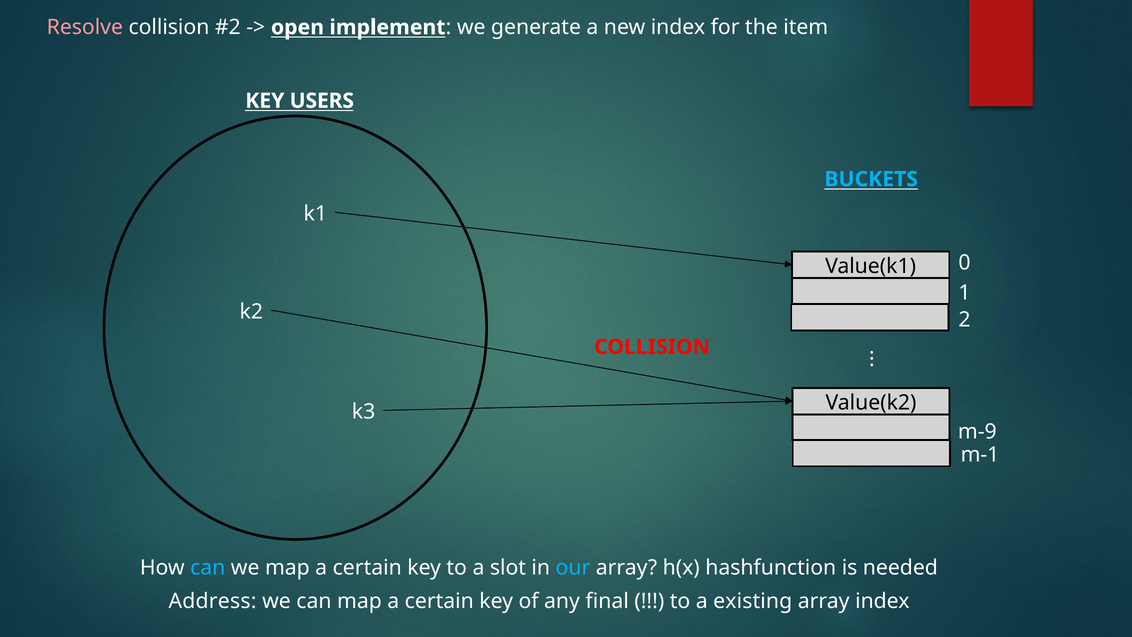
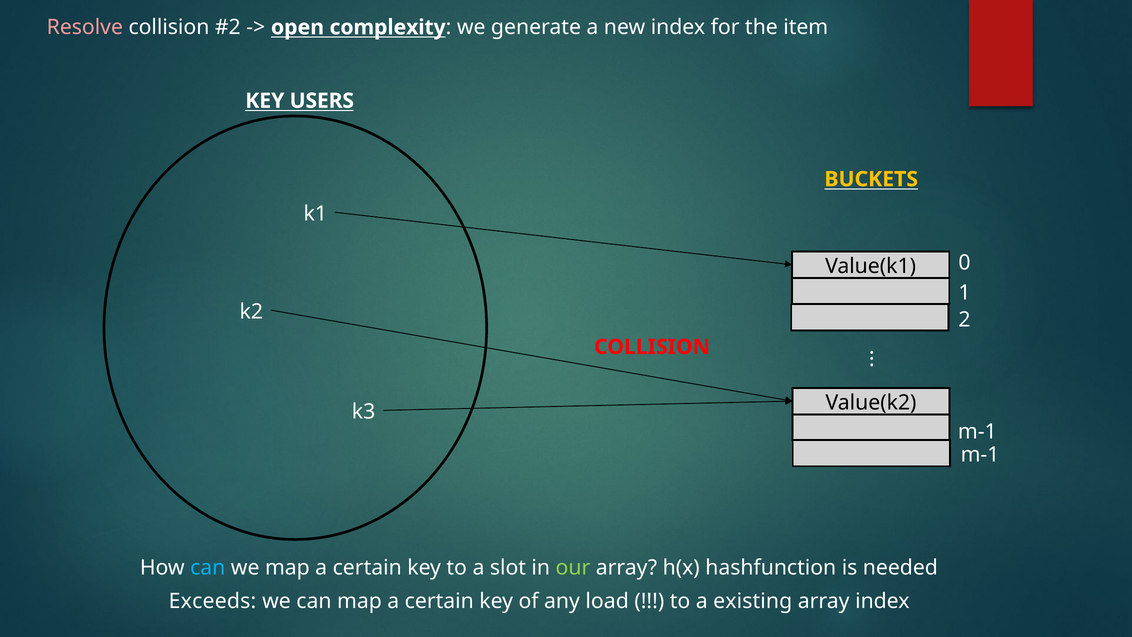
implement: implement -> complexity
BUCKETS colour: light blue -> yellow
m-9 at (977, 432): m-9 -> m-1
our colour: light blue -> light green
Address: Address -> Exceeds
final: final -> load
